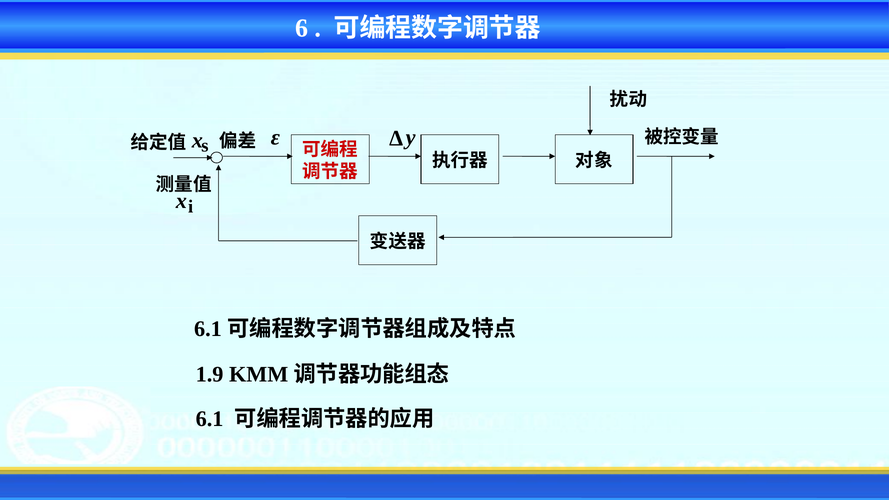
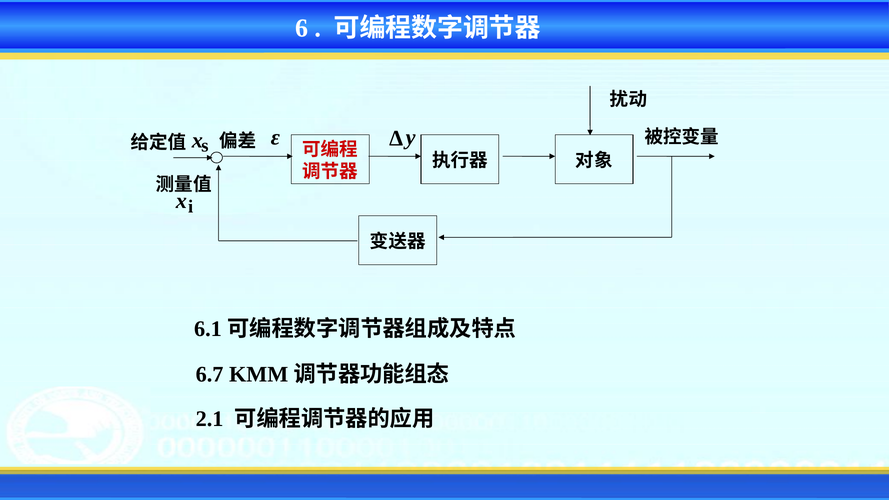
1.9: 1.9 -> 6.7
6.1: 6.1 -> 2.1
